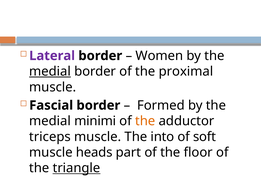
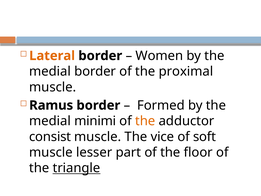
Lateral colour: purple -> orange
medial at (50, 71) underline: present -> none
Fascial: Fascial -> Ramus
triceps: triceps -> consist
into: into -> vice
heads: heads -> lesser
